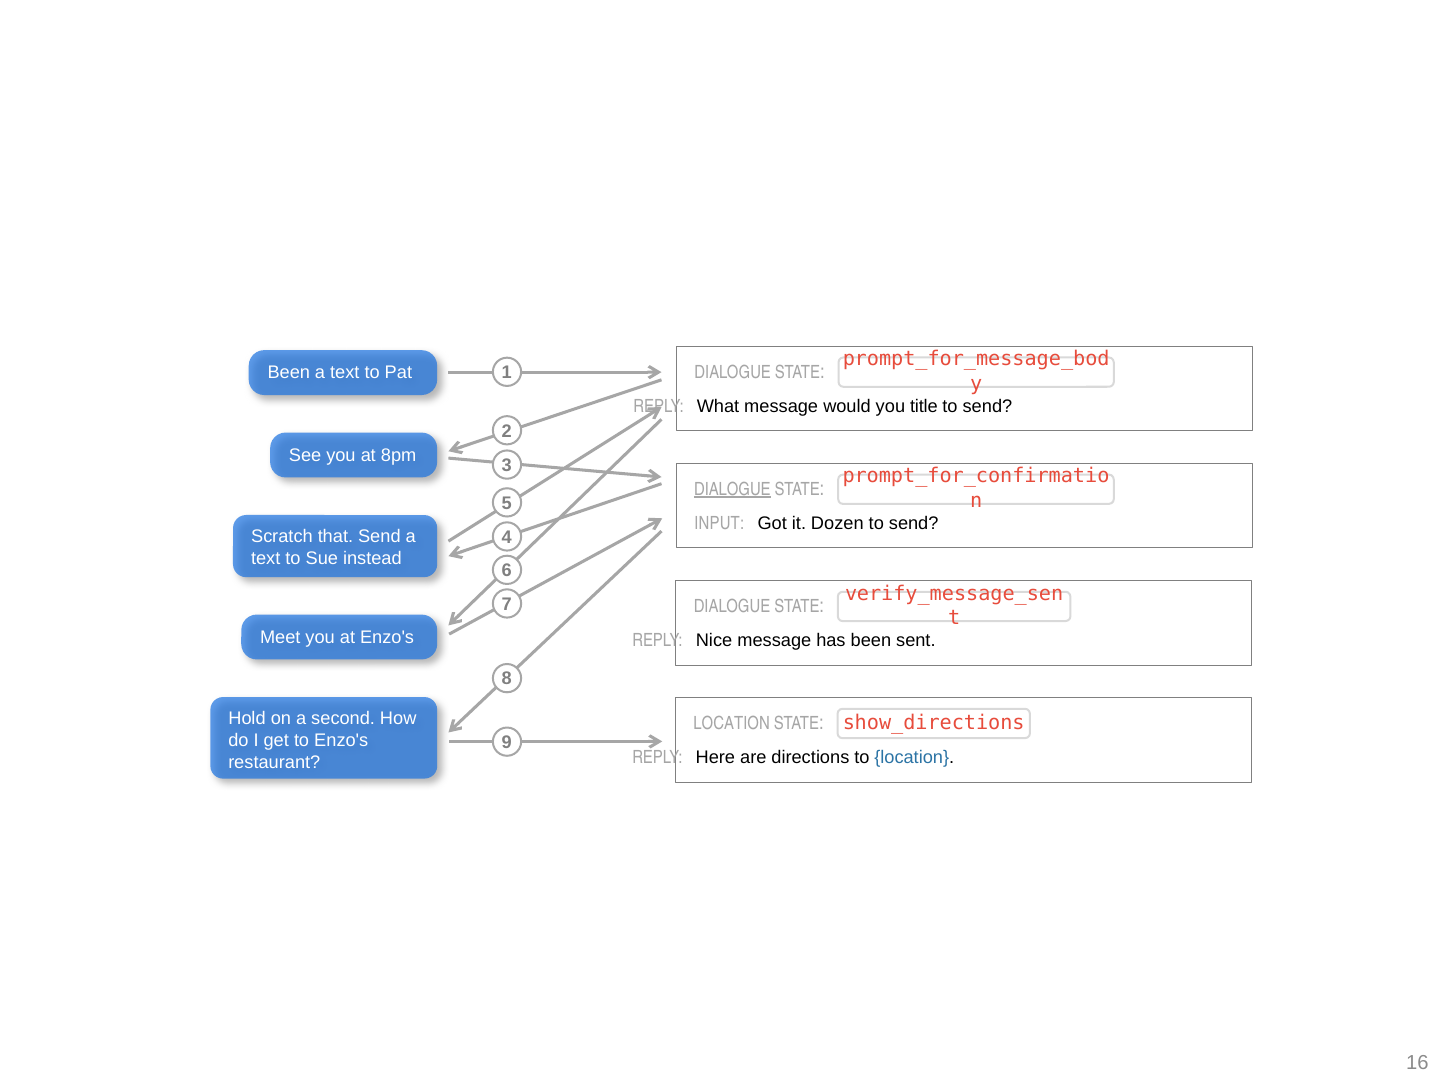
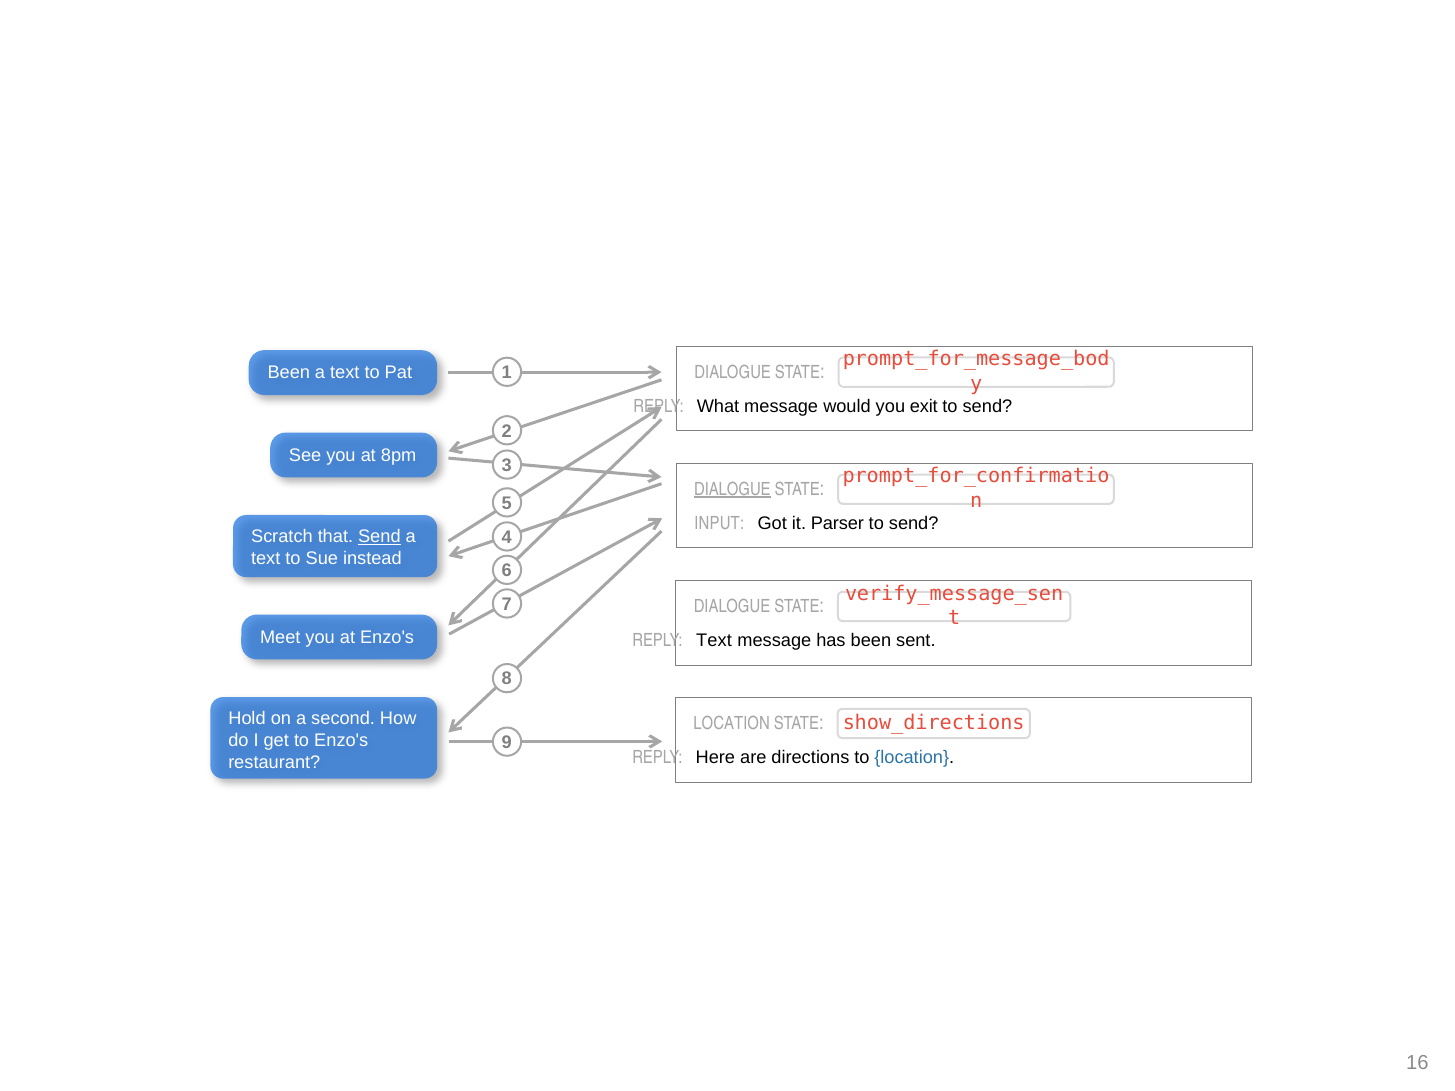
title: title -> exit
Dozen: Dozen -> Parser
Send at (379, 537) underline: none -> present
REPLY Nice: Nice -> Text
